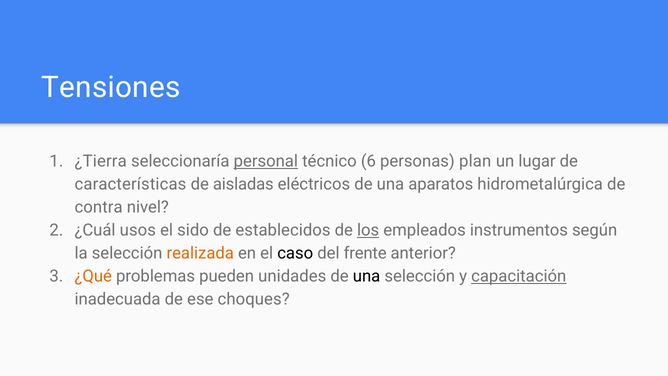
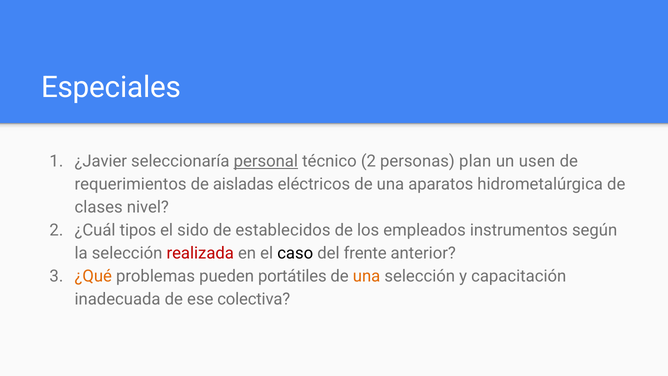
Tensiones: Tensiones -> Especiales
¿Tierra: ¿Tierra -> ¿Javier
técnico 6: 6 -> 2
lugar: lugar -> usen
características: características -> requerimientos
contra: contra -> clases
usos: usos -> tipos
los underline: present -> none
realizada colour: orange -> red
unidades: unidades -> portátiles
una at (367, 276) colour: black -> orange
capacitación underline: present -> none
choques: choques -> colectiva
